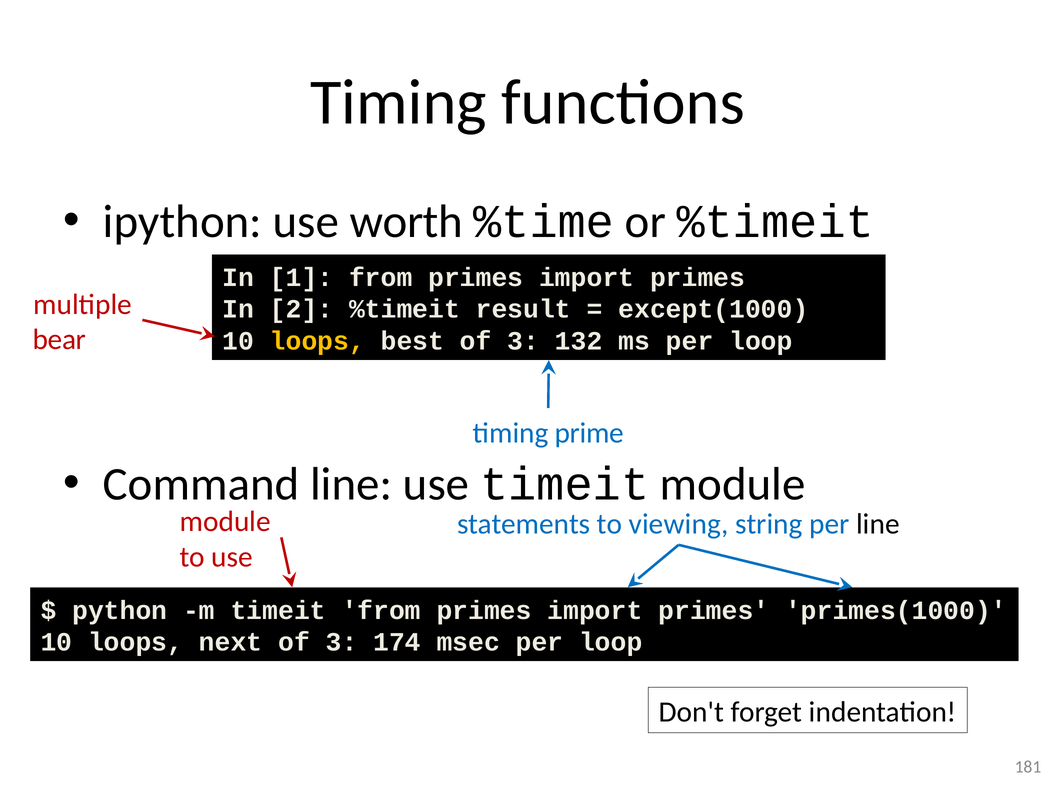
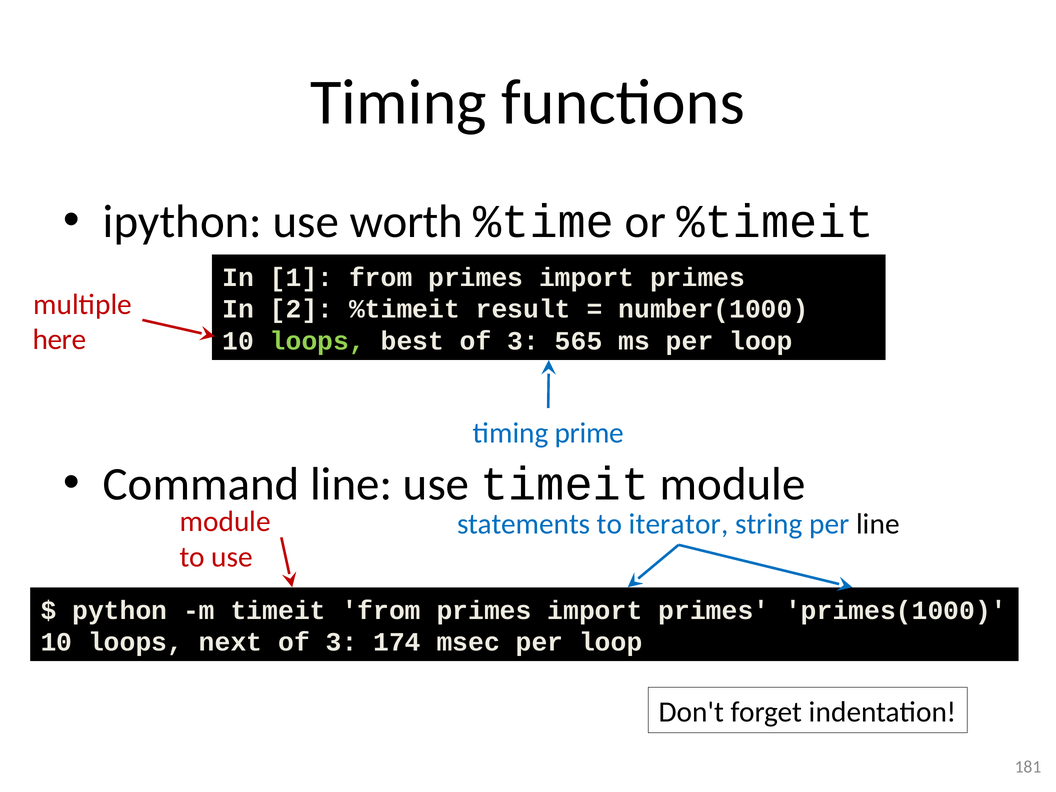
except(1000: except(1000 -> number(1000
bear: bear -> here
loops at (317, 341) colour: yellow -> light green
132: 132 -> 565
viewing: viewing -> iterator
